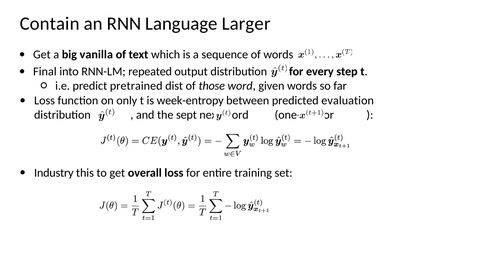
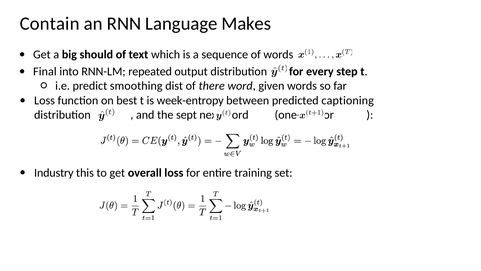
Larger: Larger -> Makes
vanilla: vanilla -> should
pretrained: pretrained -> smoothing
those: those -> there
only: only -> best
evaluation: evaluation -> captioning
